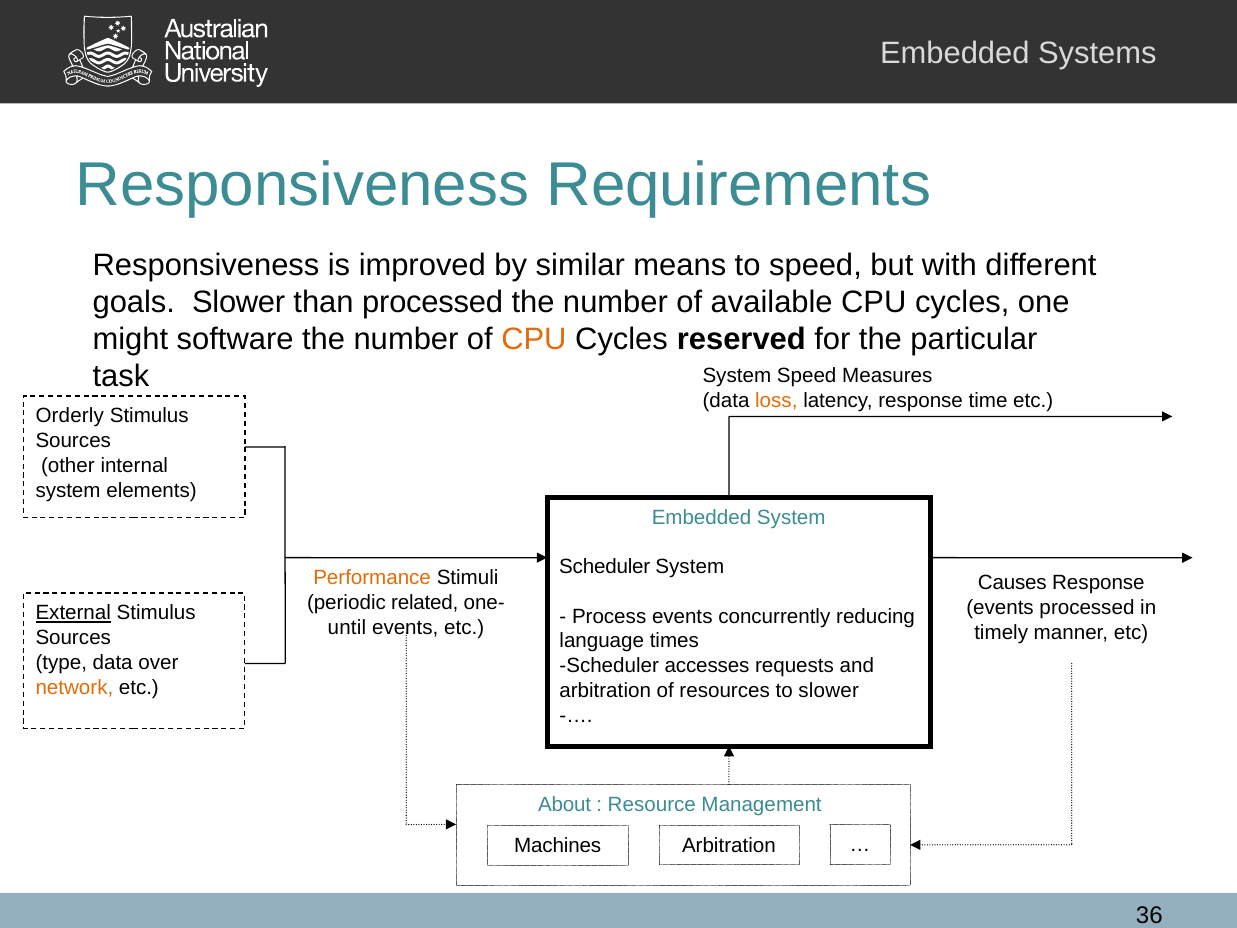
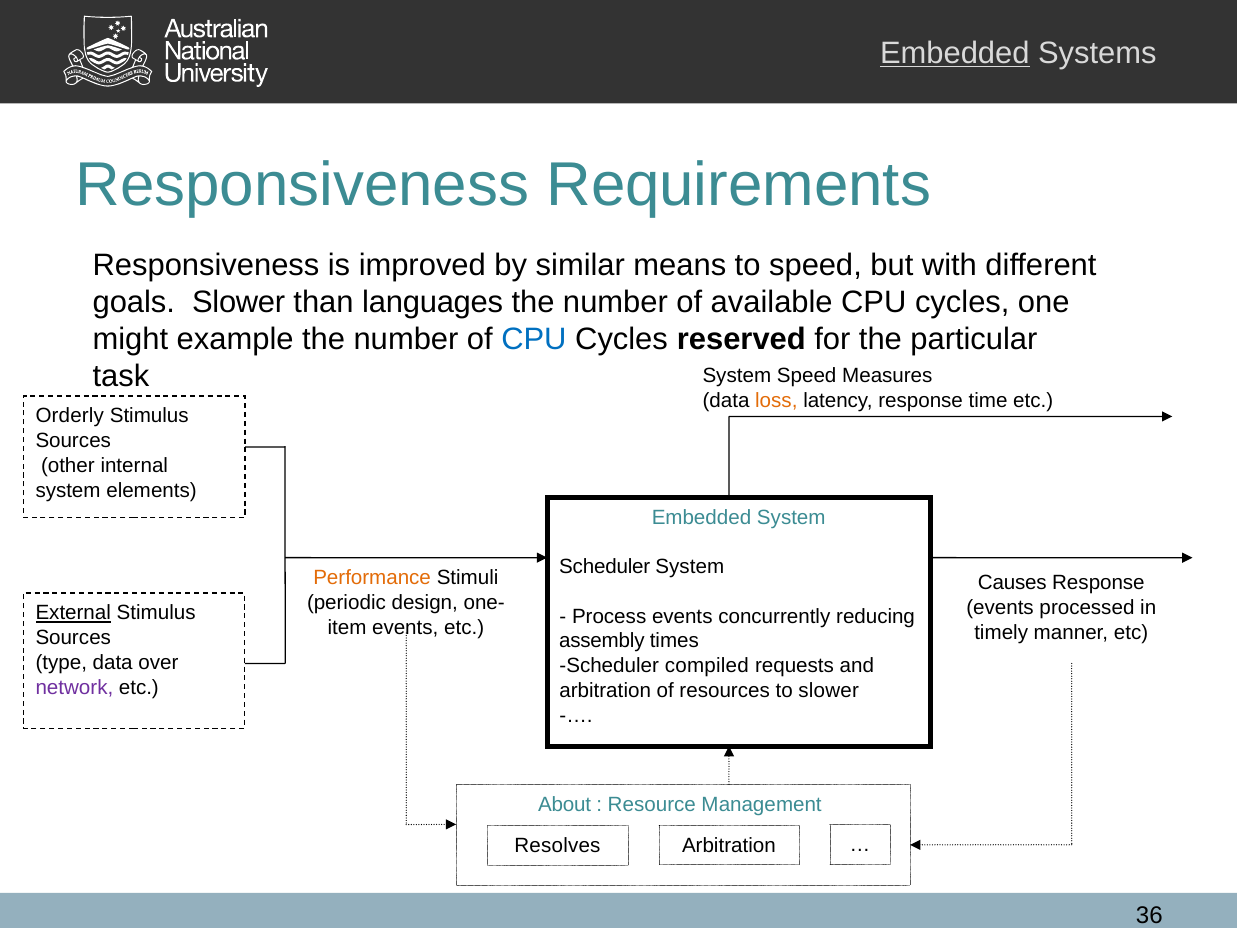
Embedded at (955, 53) underline: none -> present
than processed: processed -> languages
software: software -> example
CPU at (534, 339) colour: orange -> blue
related: related -> design
until: until -> item
language: language -> assembly
accesses: accesses -> compiled
network colour: orange -> purple
Machines: Machines -> Resolves
